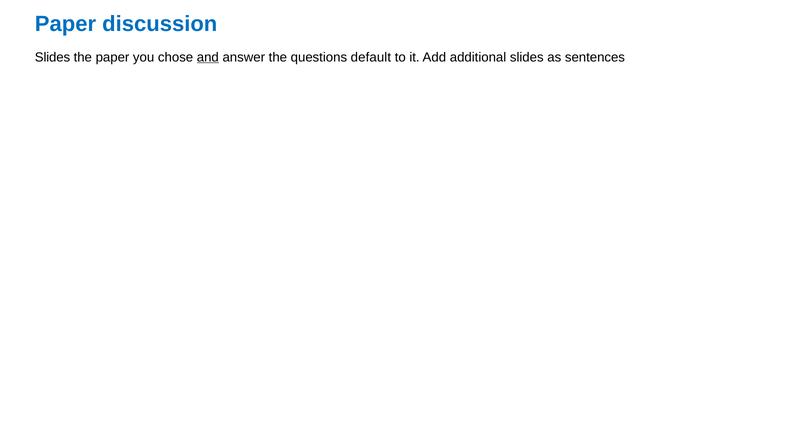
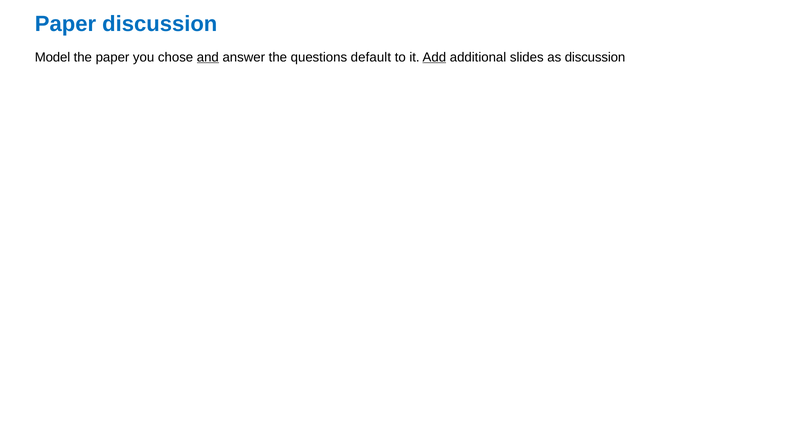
Slides at (52, 57): Slides -> Model
Add underline: none -> present
as sentences: sentences -> discussion
